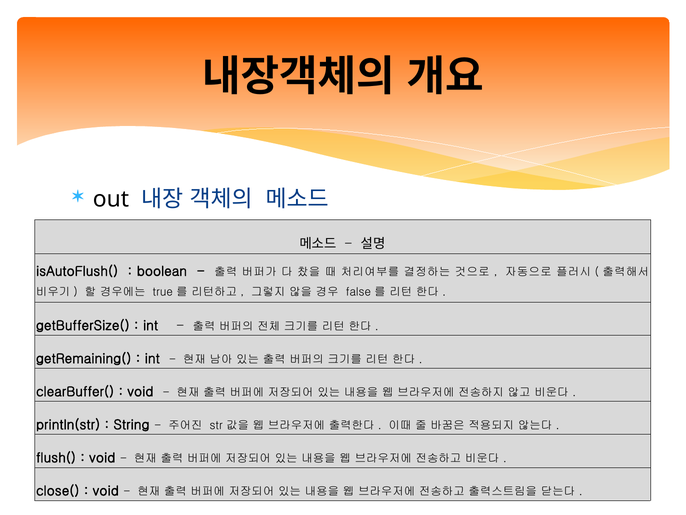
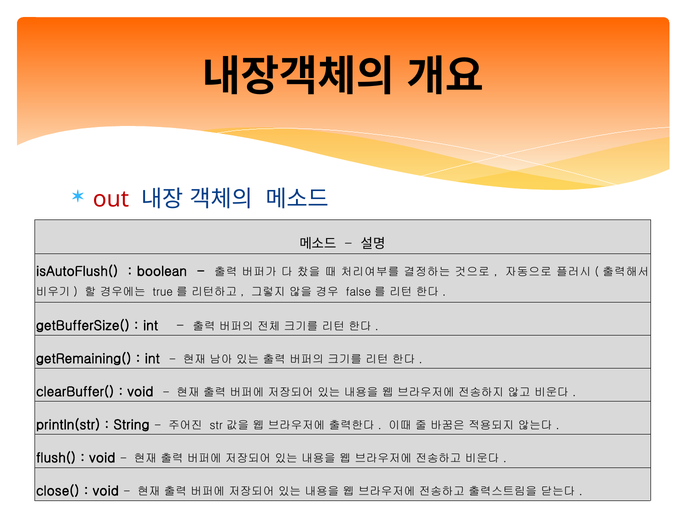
out colour: black -> red
